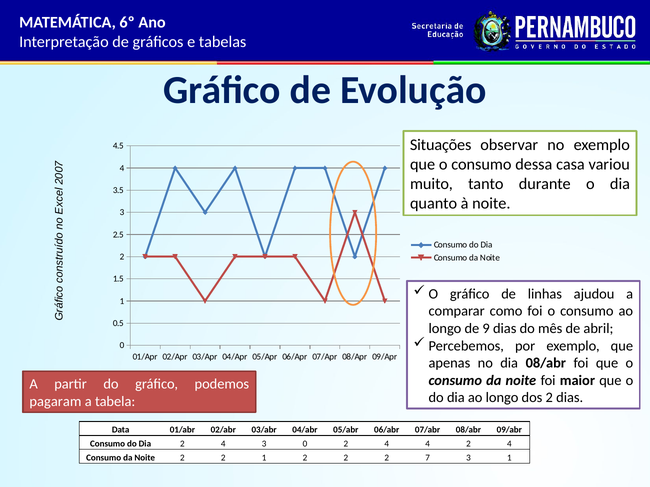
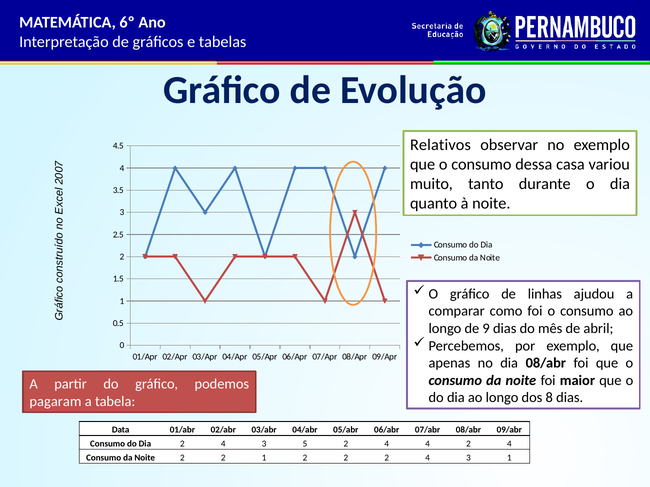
Situações: Situações -> Relativos
dos 2: 2 -> 8
3 0: 0 -> 5
2 2 7: 7 -> 4
